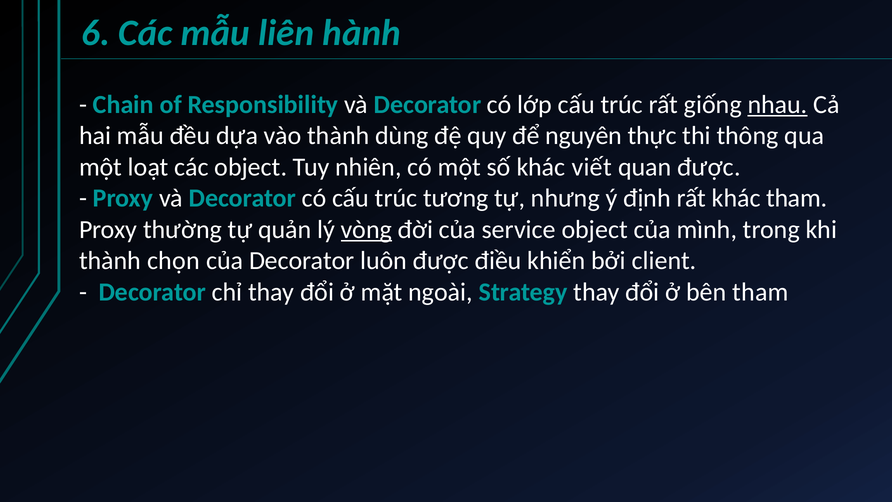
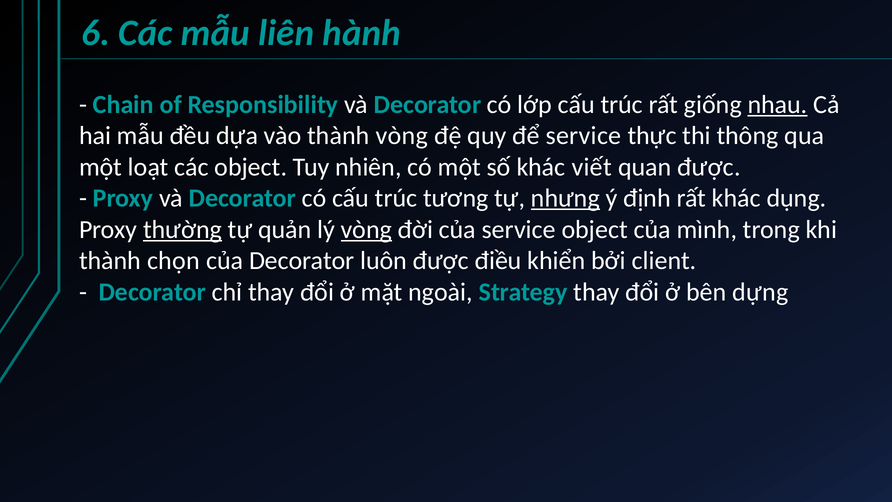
thành dùng: dùng -> vòng
để nguyên: nguyên -> service
nhưng underline: none -> present
khác tham: tham -> dụng
thường underline: none -> present
bên tham: tham -> dựng
